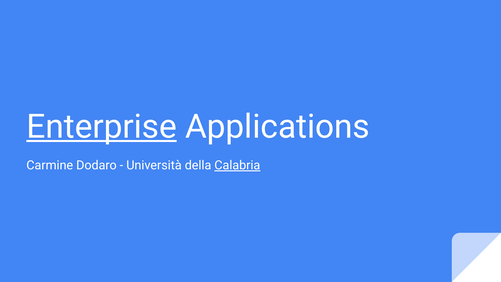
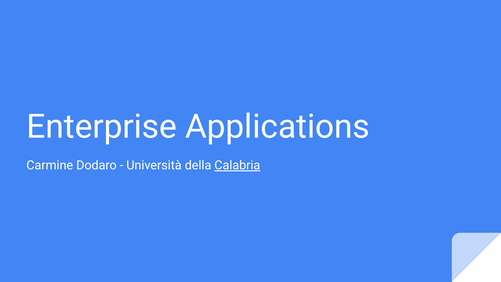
Enterprise underline: present -> none
